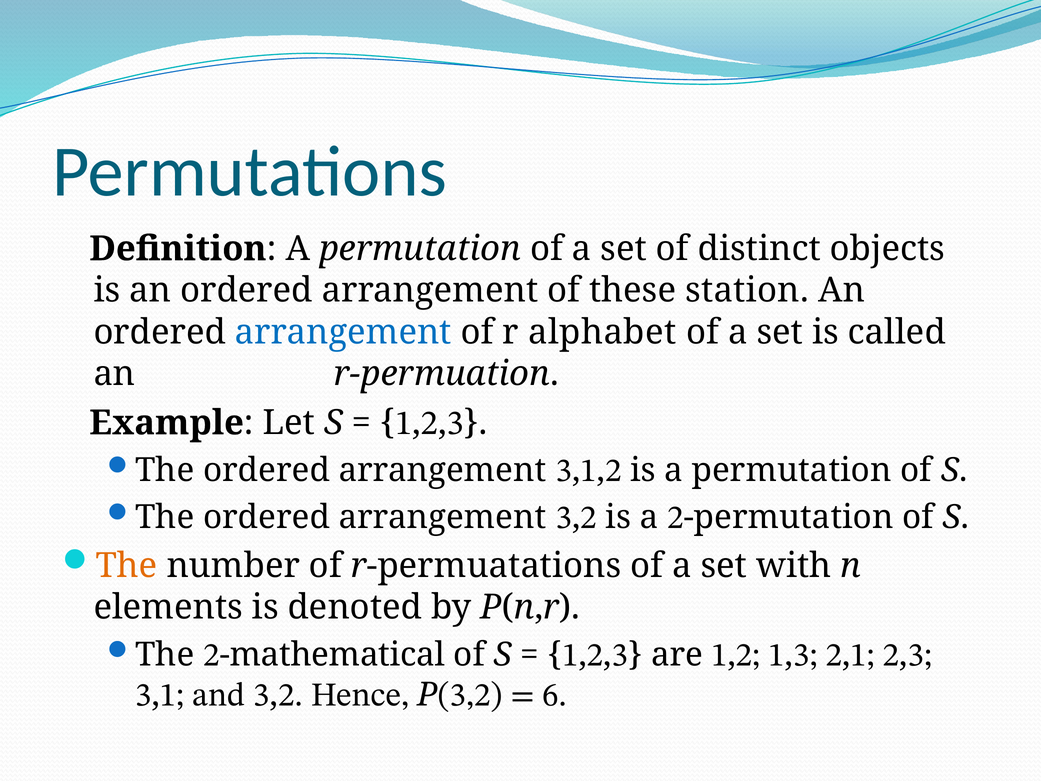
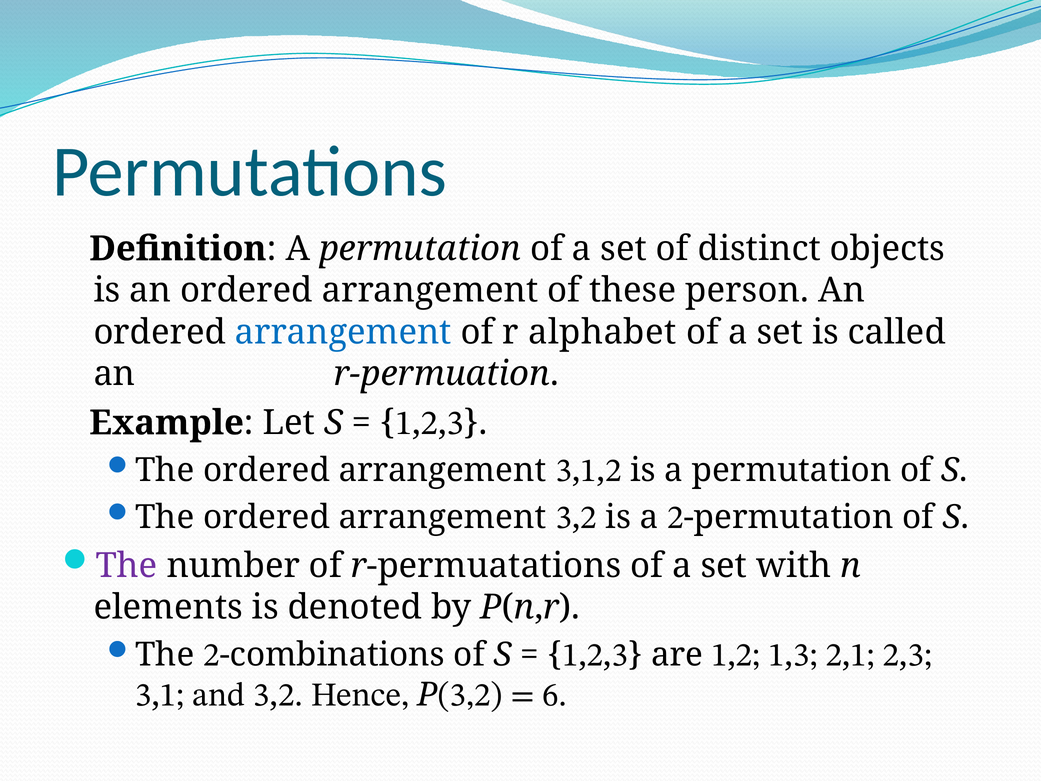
station: station -> person
The at (127, 566) colour: orange -> purple
mathematical: mathematical -> combinations
